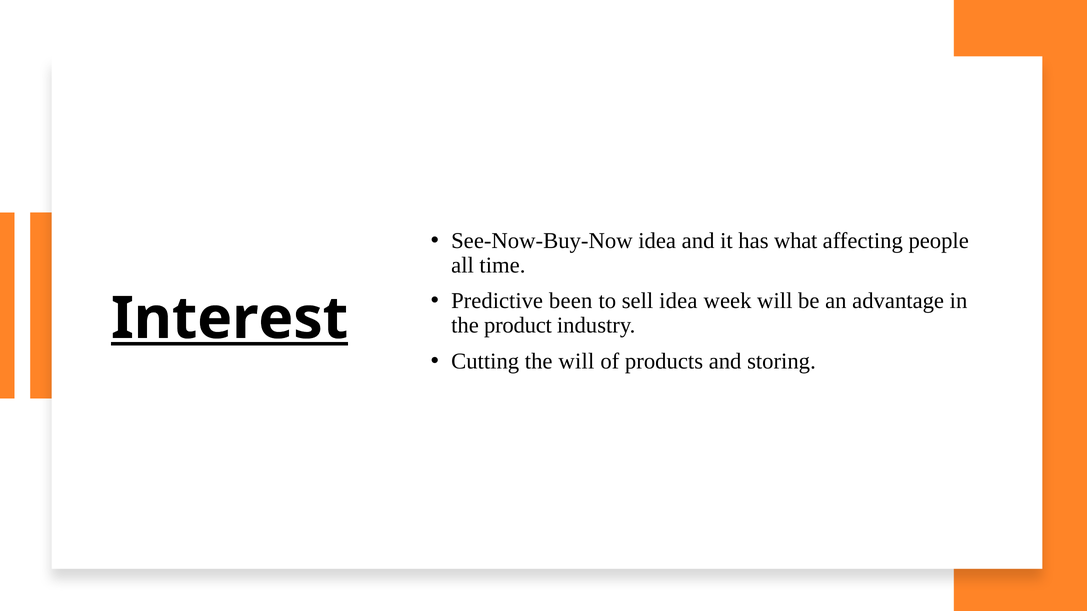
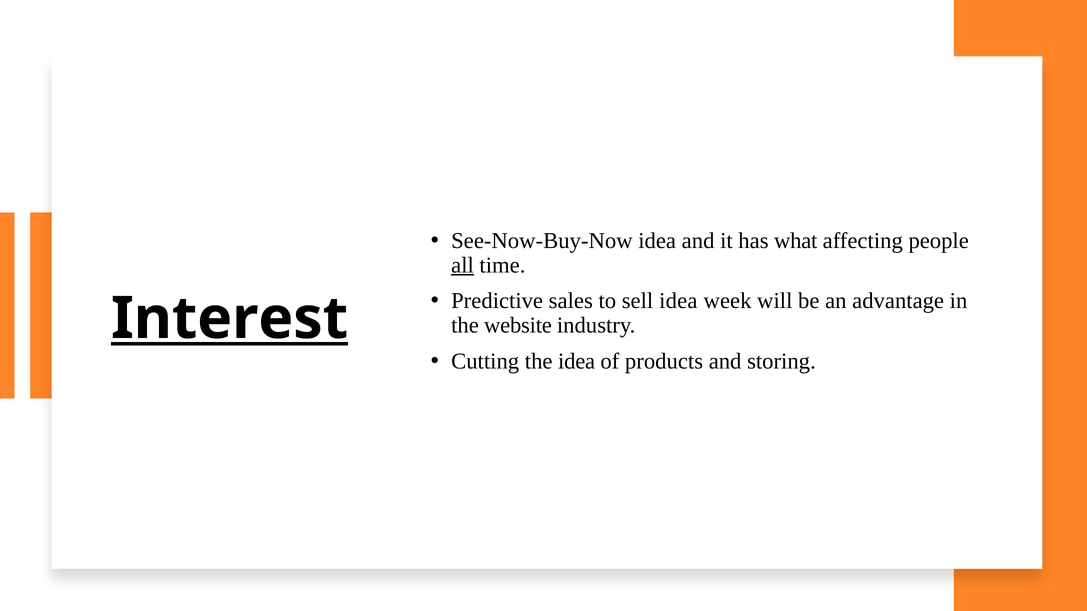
all underline: none -> present
been: been -> sales
product: product -> website
the will: will -> idea
